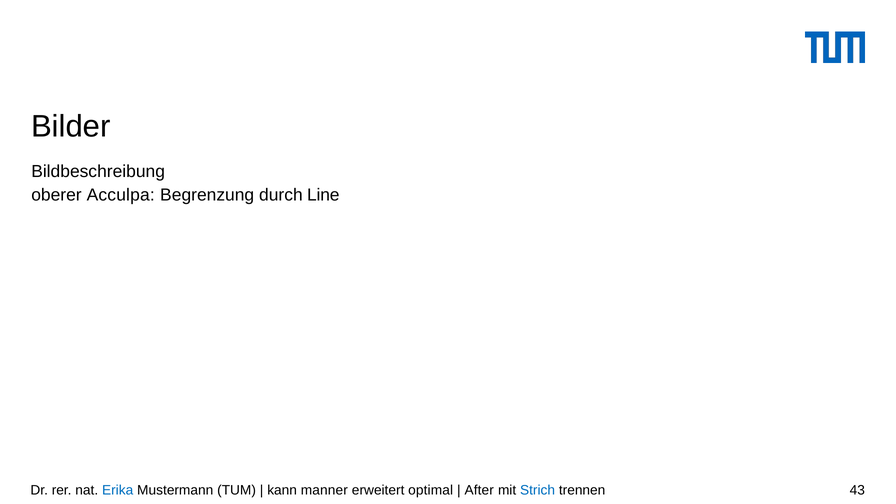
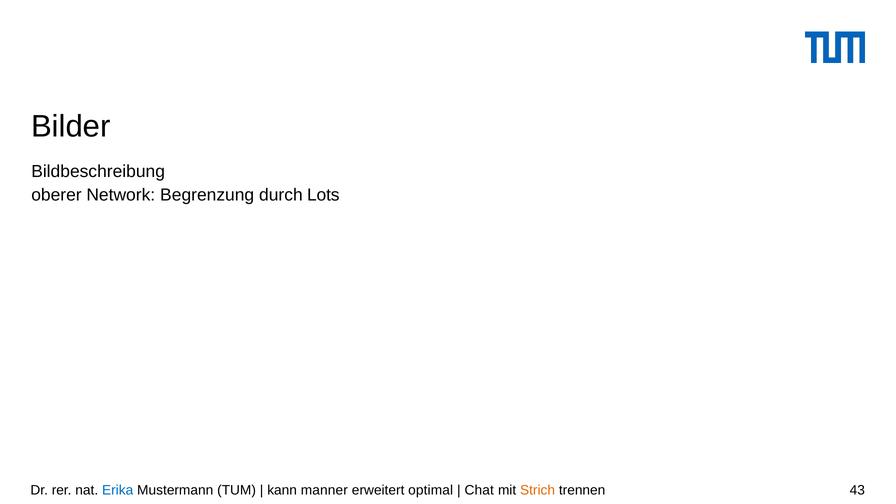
Acculpa: Acculpa -> Network
Line: Line -> Lots
After: After -> Chat
Strich colour: blue -> orange
